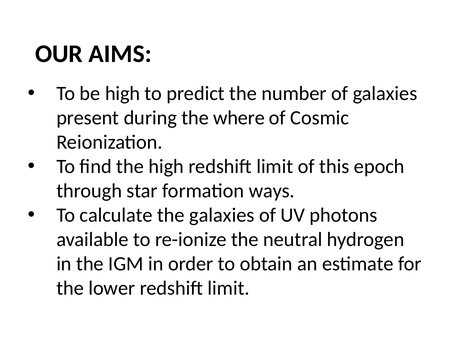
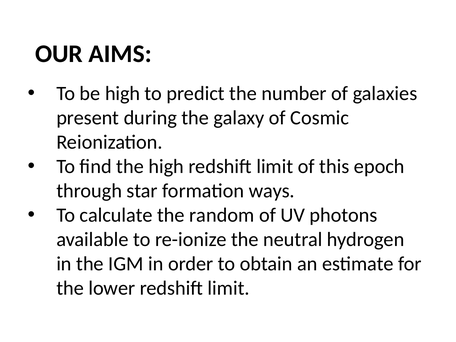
where: where -> galaxy
the galaxies: galaxies -> random
